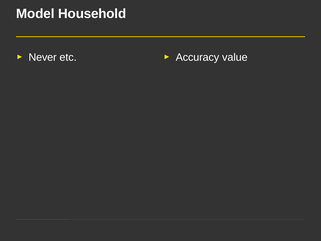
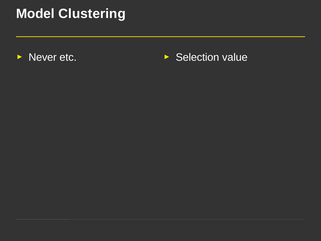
Household: Household -> Clustering
Accuracy: Accuracy -> Selection
